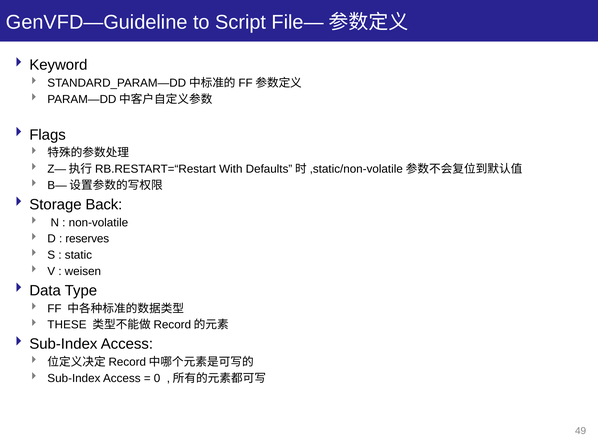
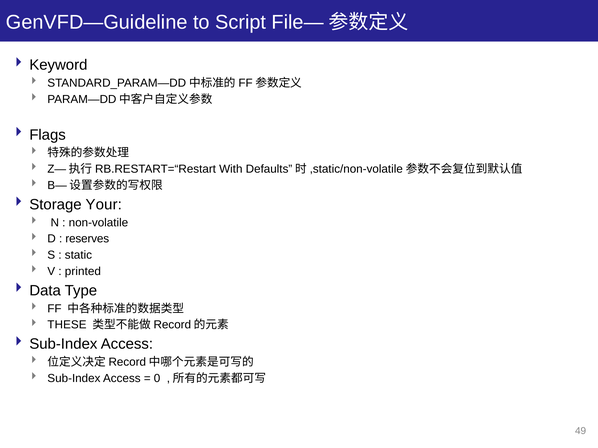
Back: Back -> Your
weisen: weisen -> printed
